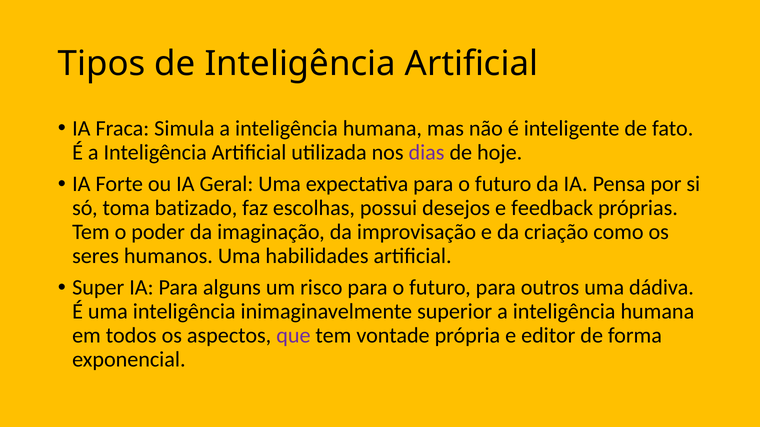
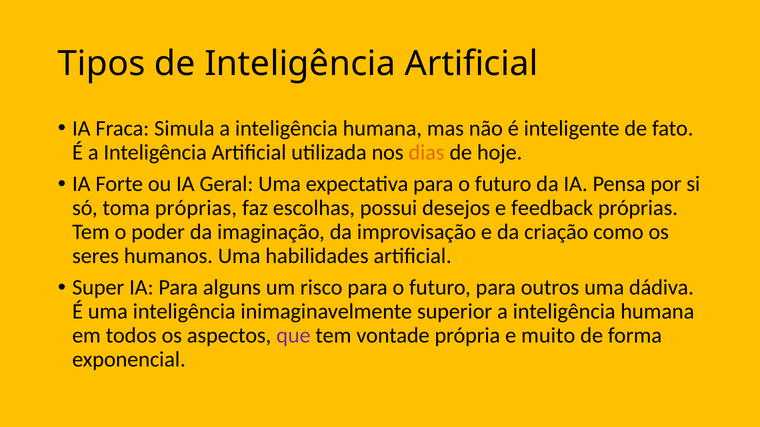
dias colour: purple -> orange
toma batizado: batizado -> próprias
editor: editor -> muito
